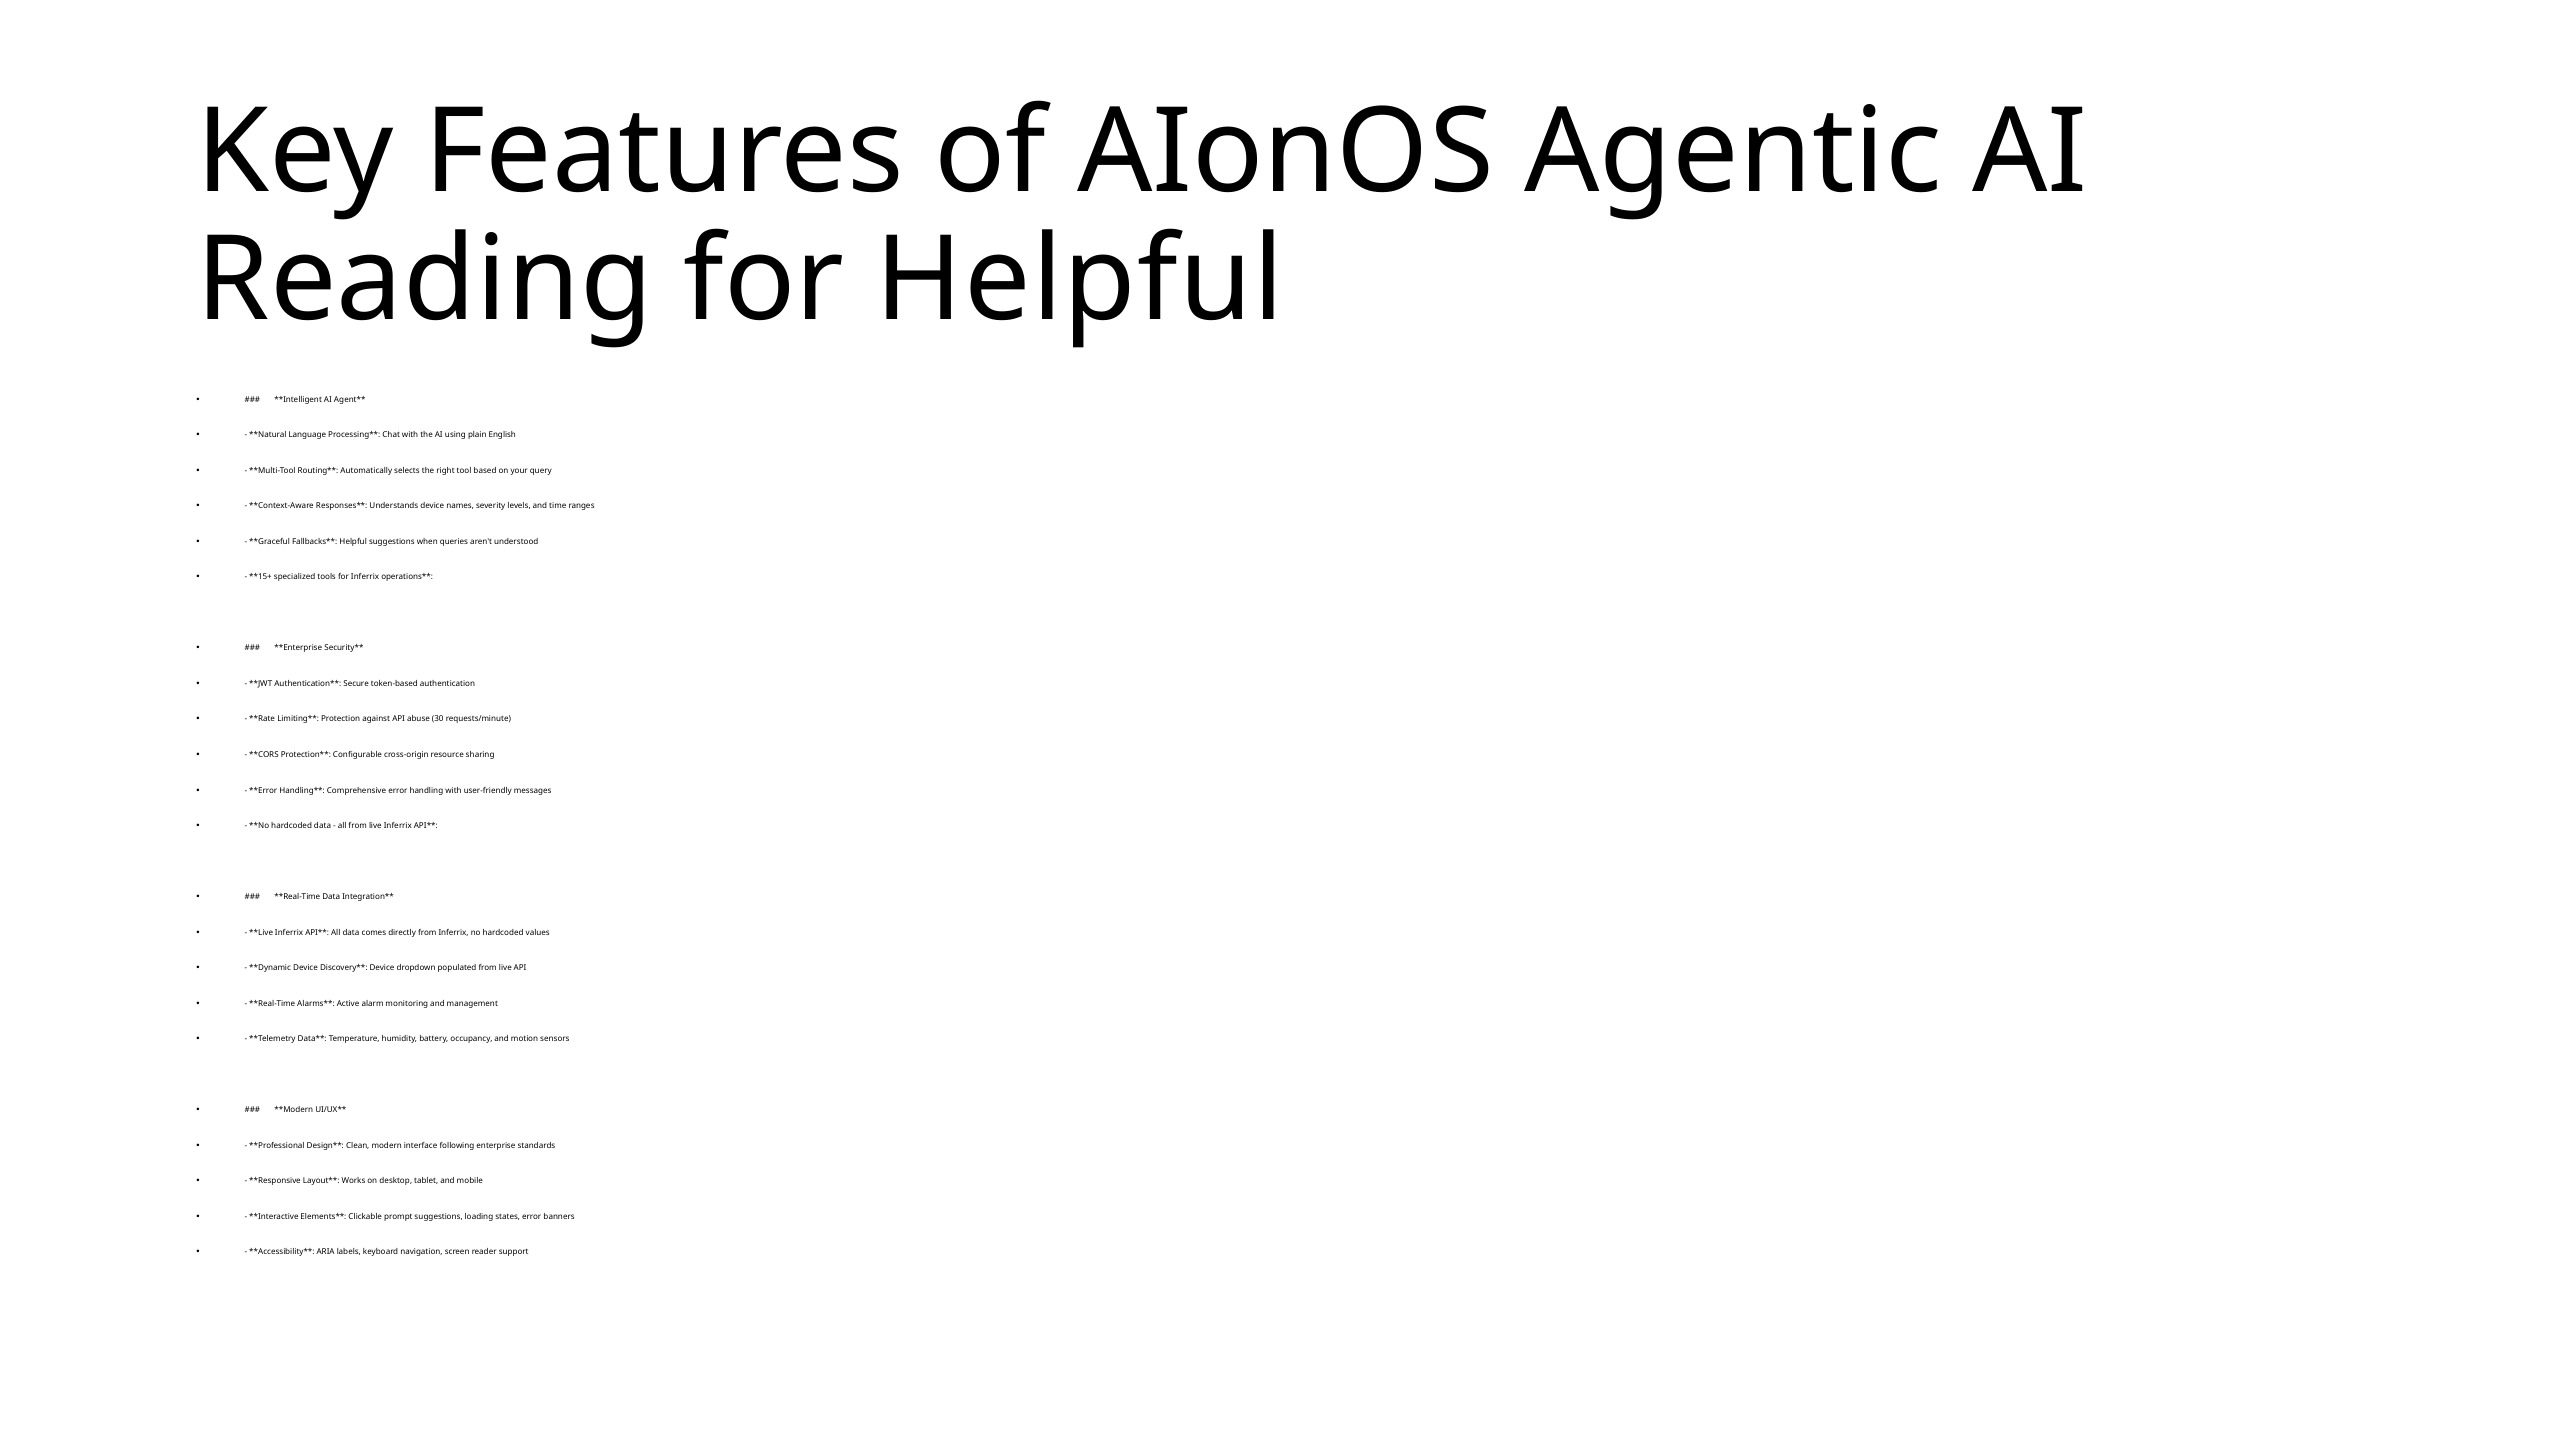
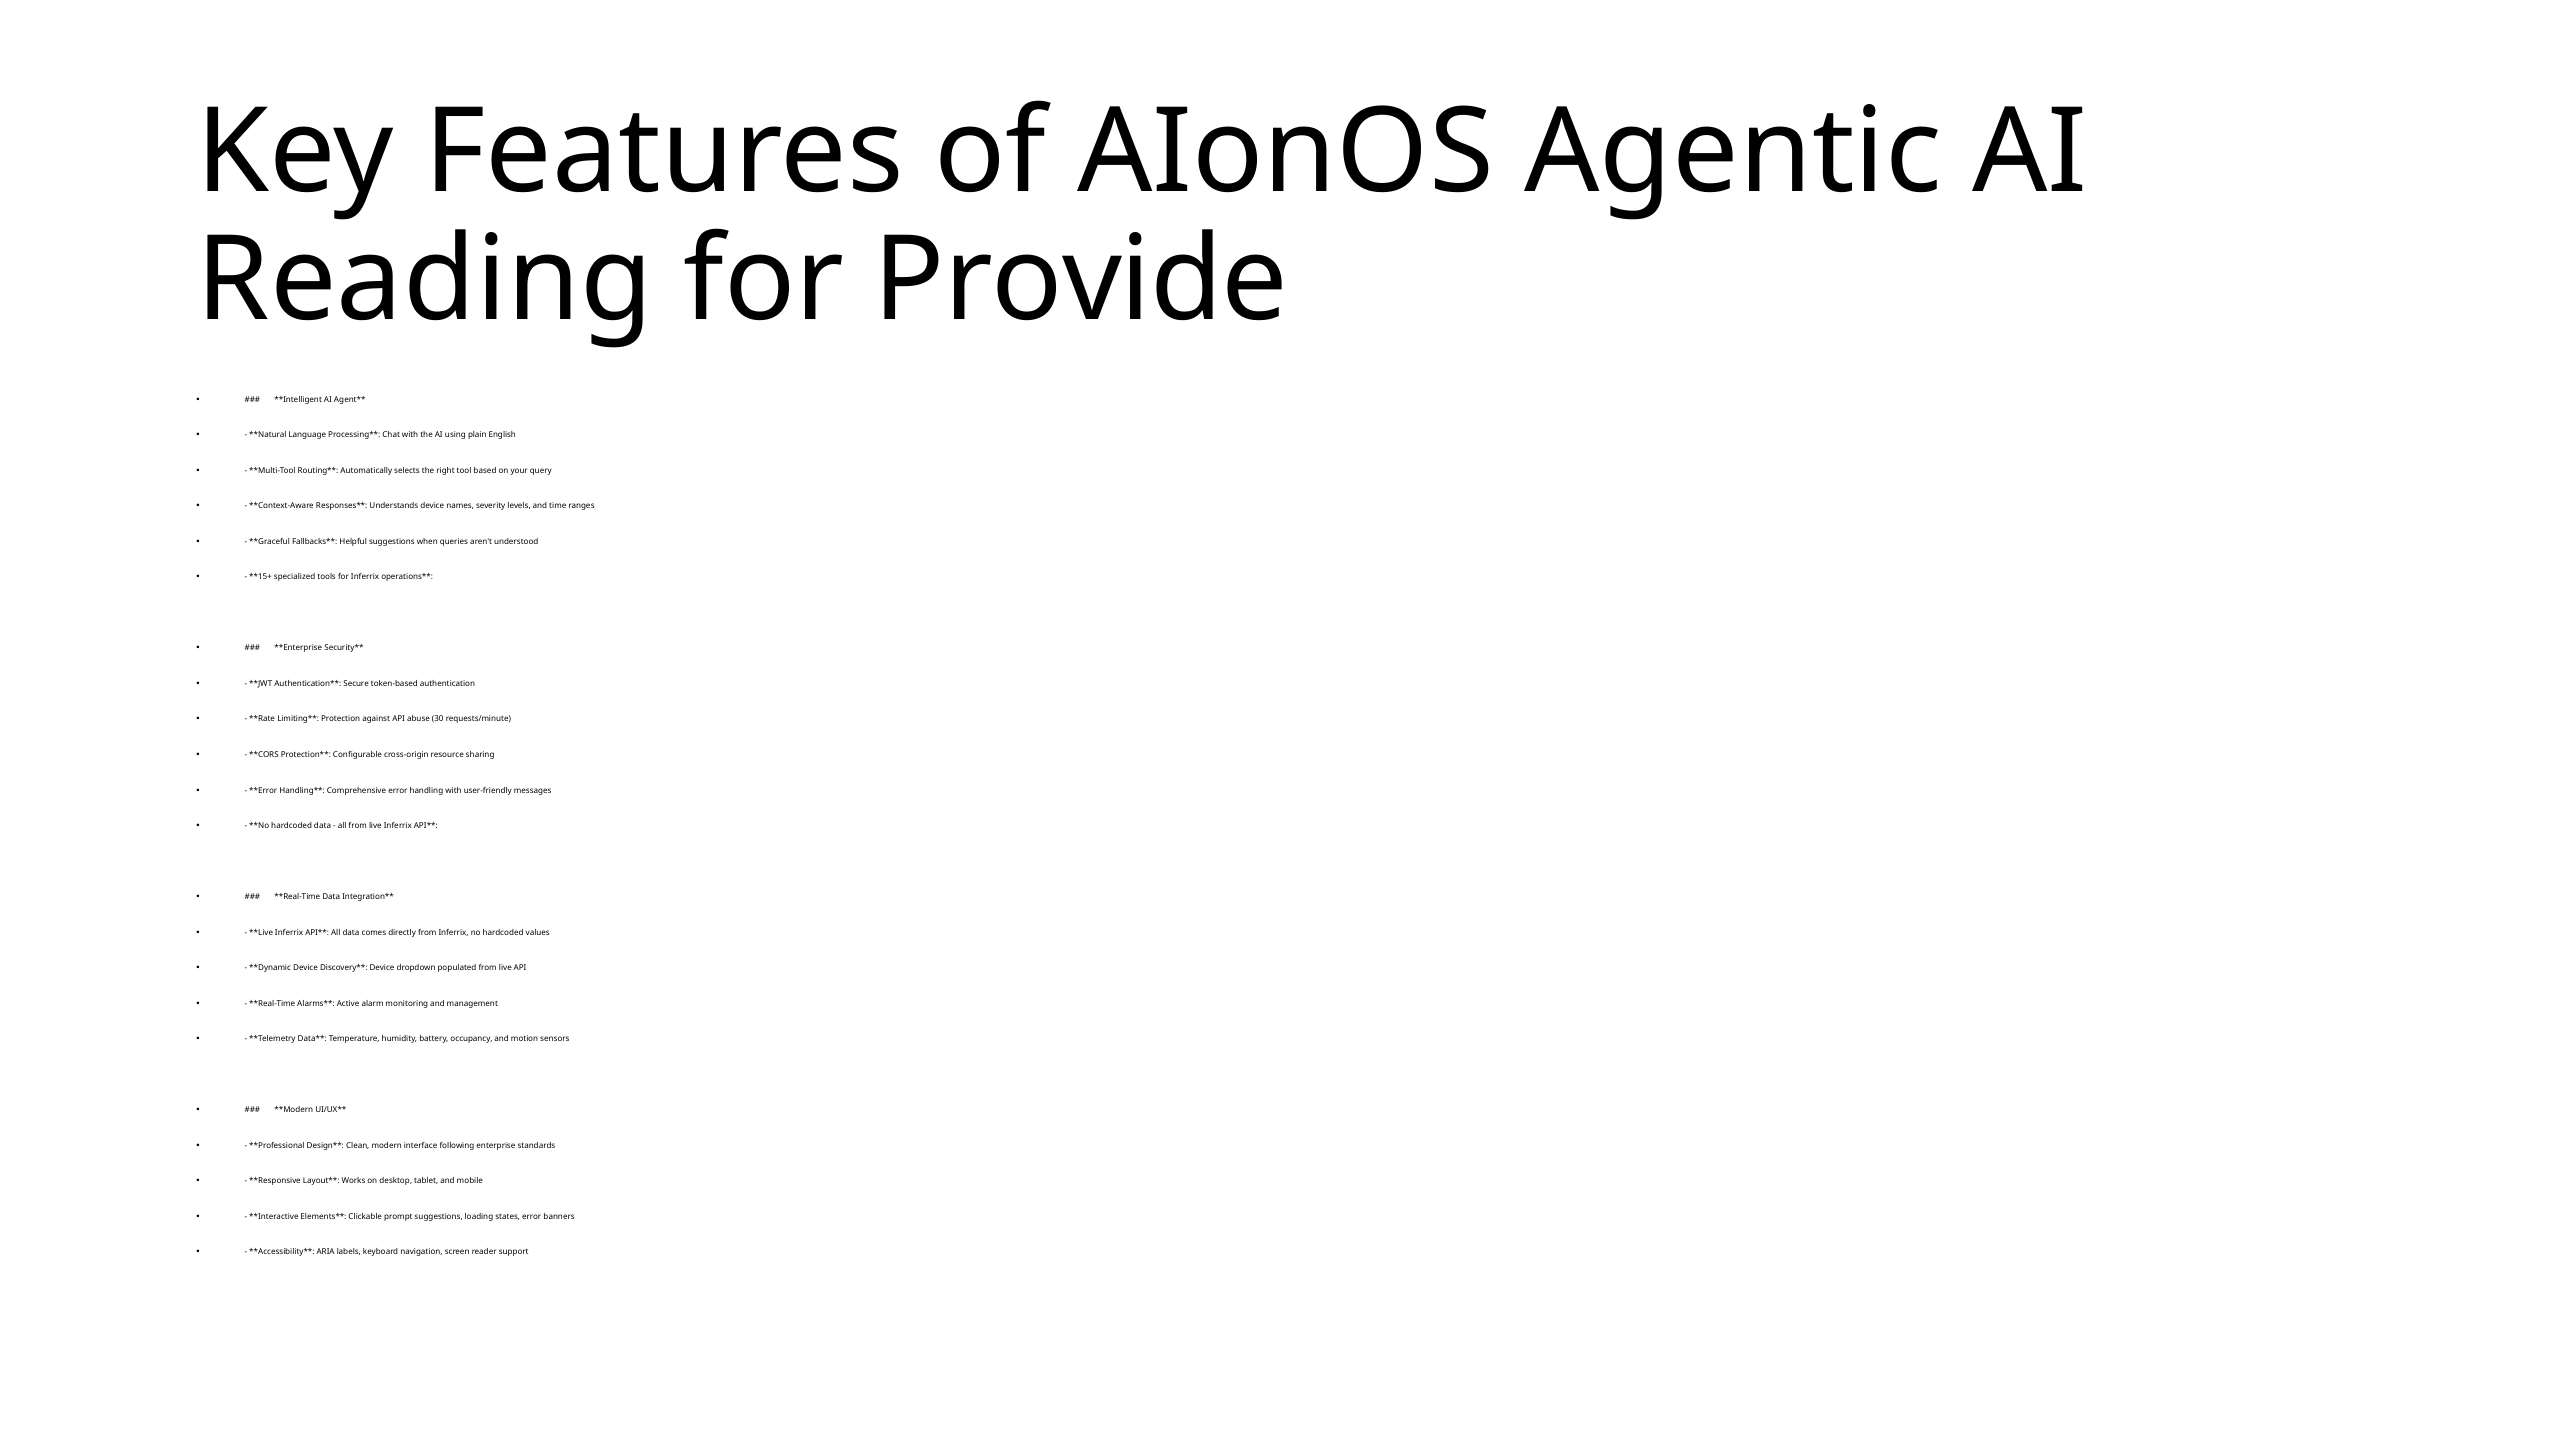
for Helpful: Helpful -> Provide
